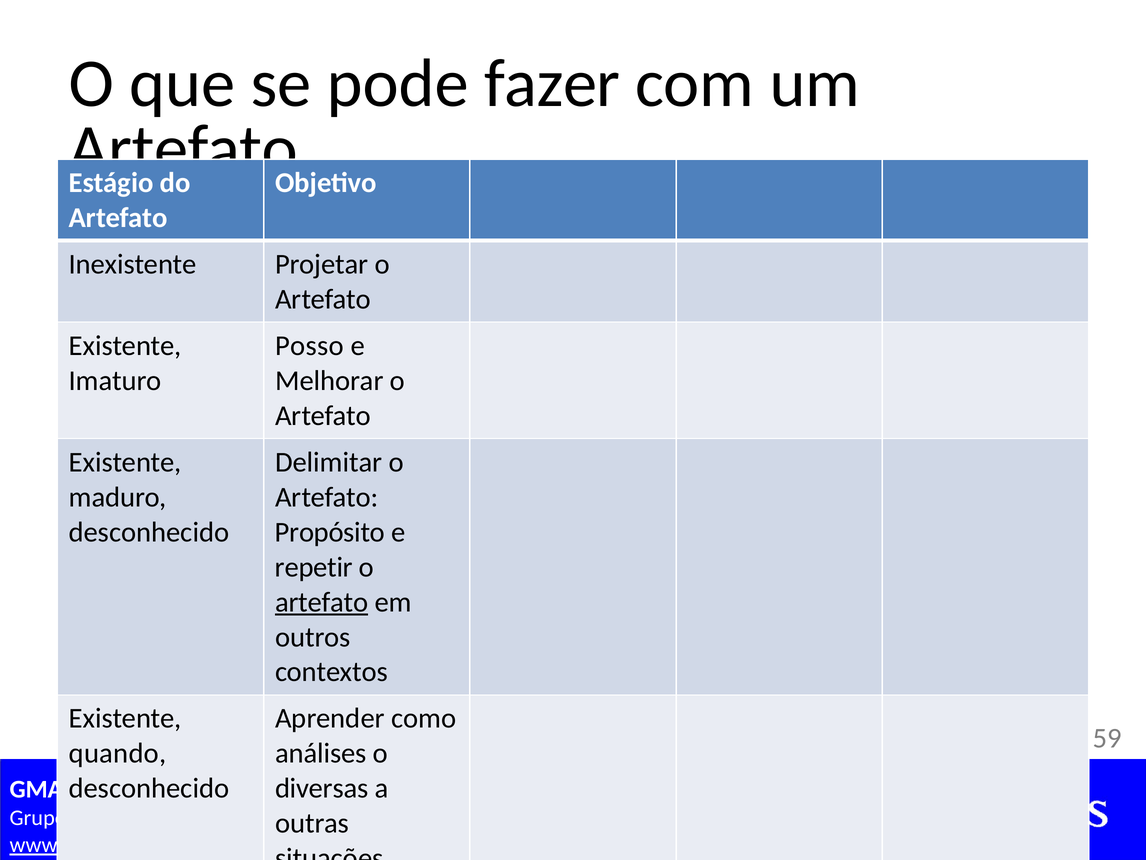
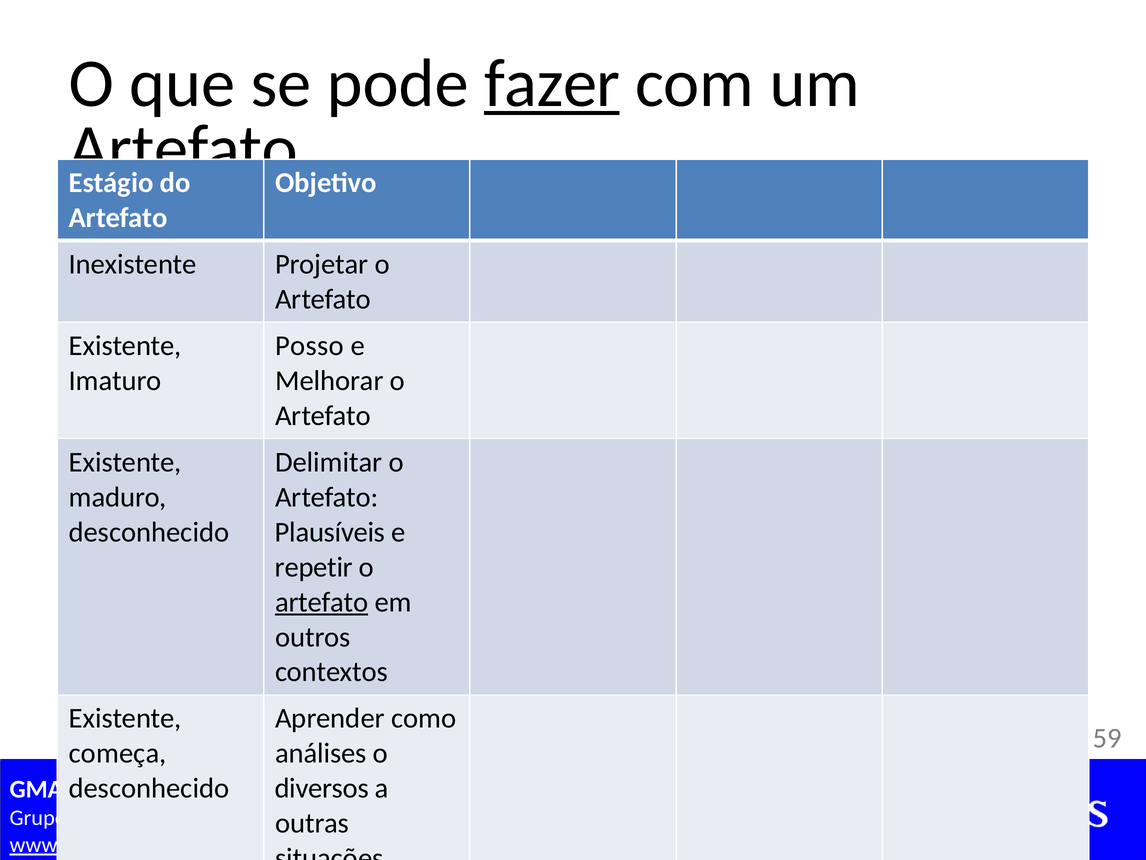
fazer underline: none -> present
Propósito: Propósito -> Plausíveis
quando: quando -> começa
diversas: diversas -> diversos
